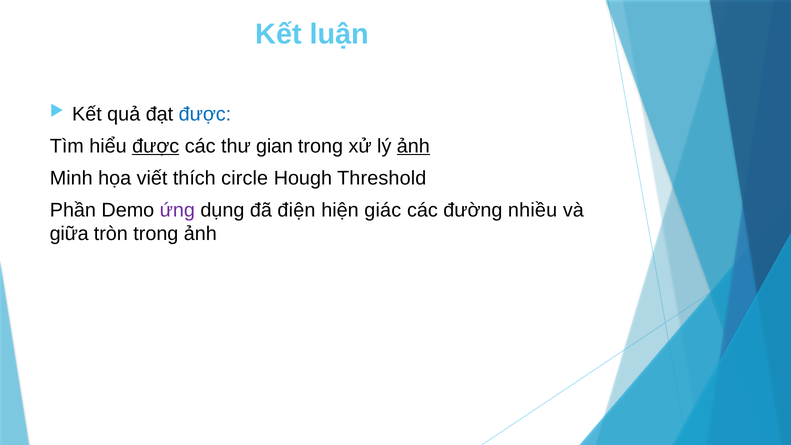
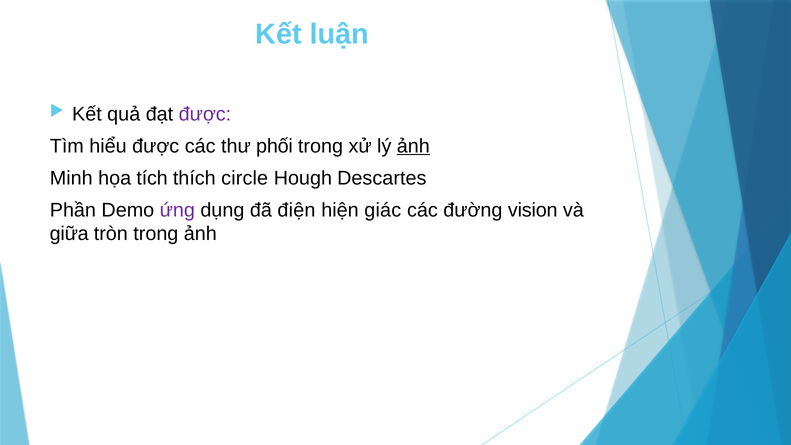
được at (205, 114) colour: blue -> purple
được at (156, 146) underline: present -> none
gian: gian -> phối
viết: viết -> tích
Threshold: Threshold -> Descartes
nhiều: nhiều -> vision
